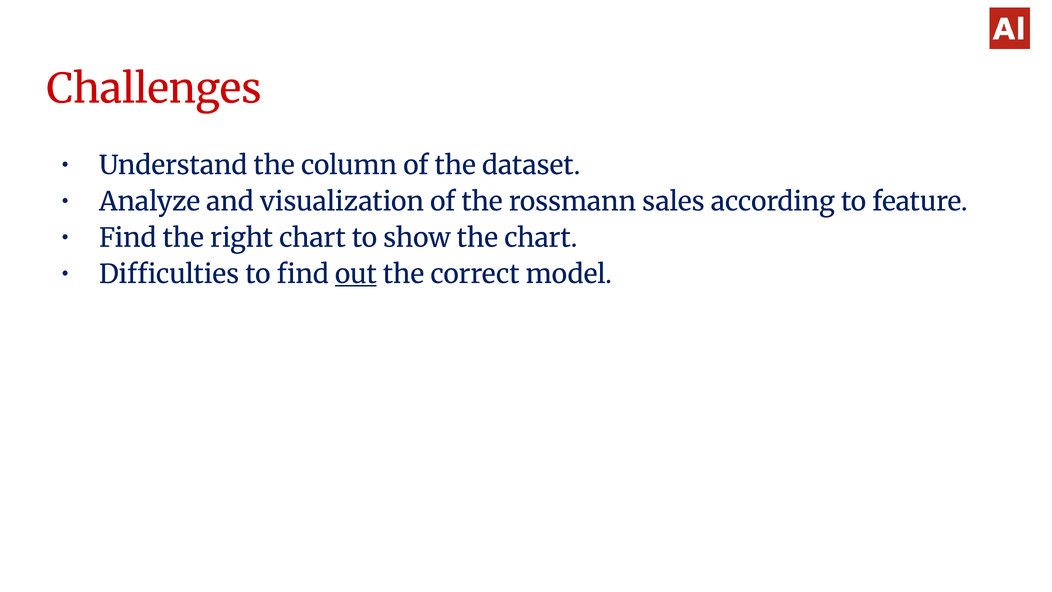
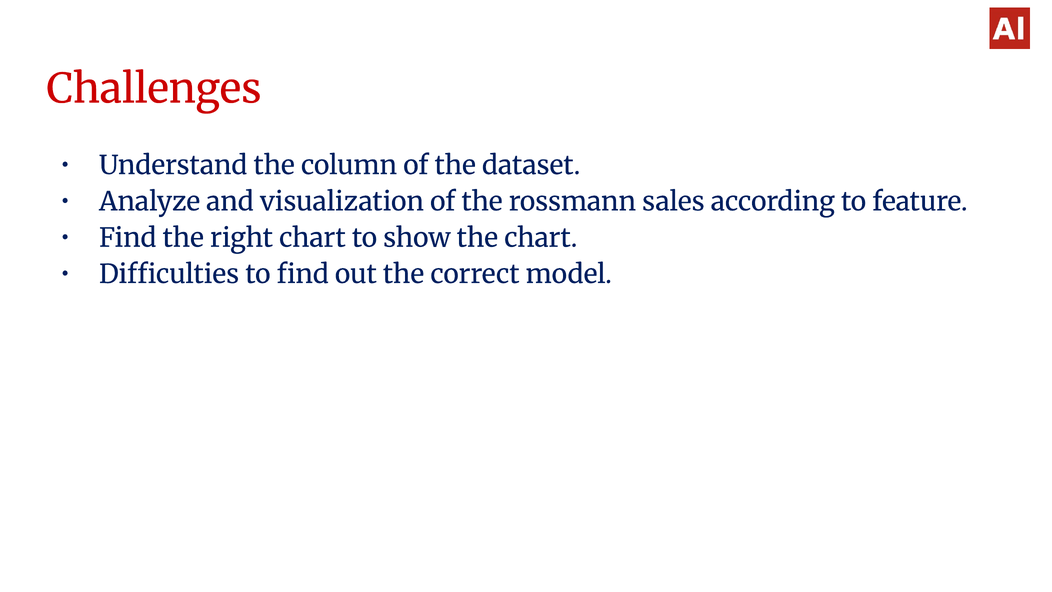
out underline: present -> none
